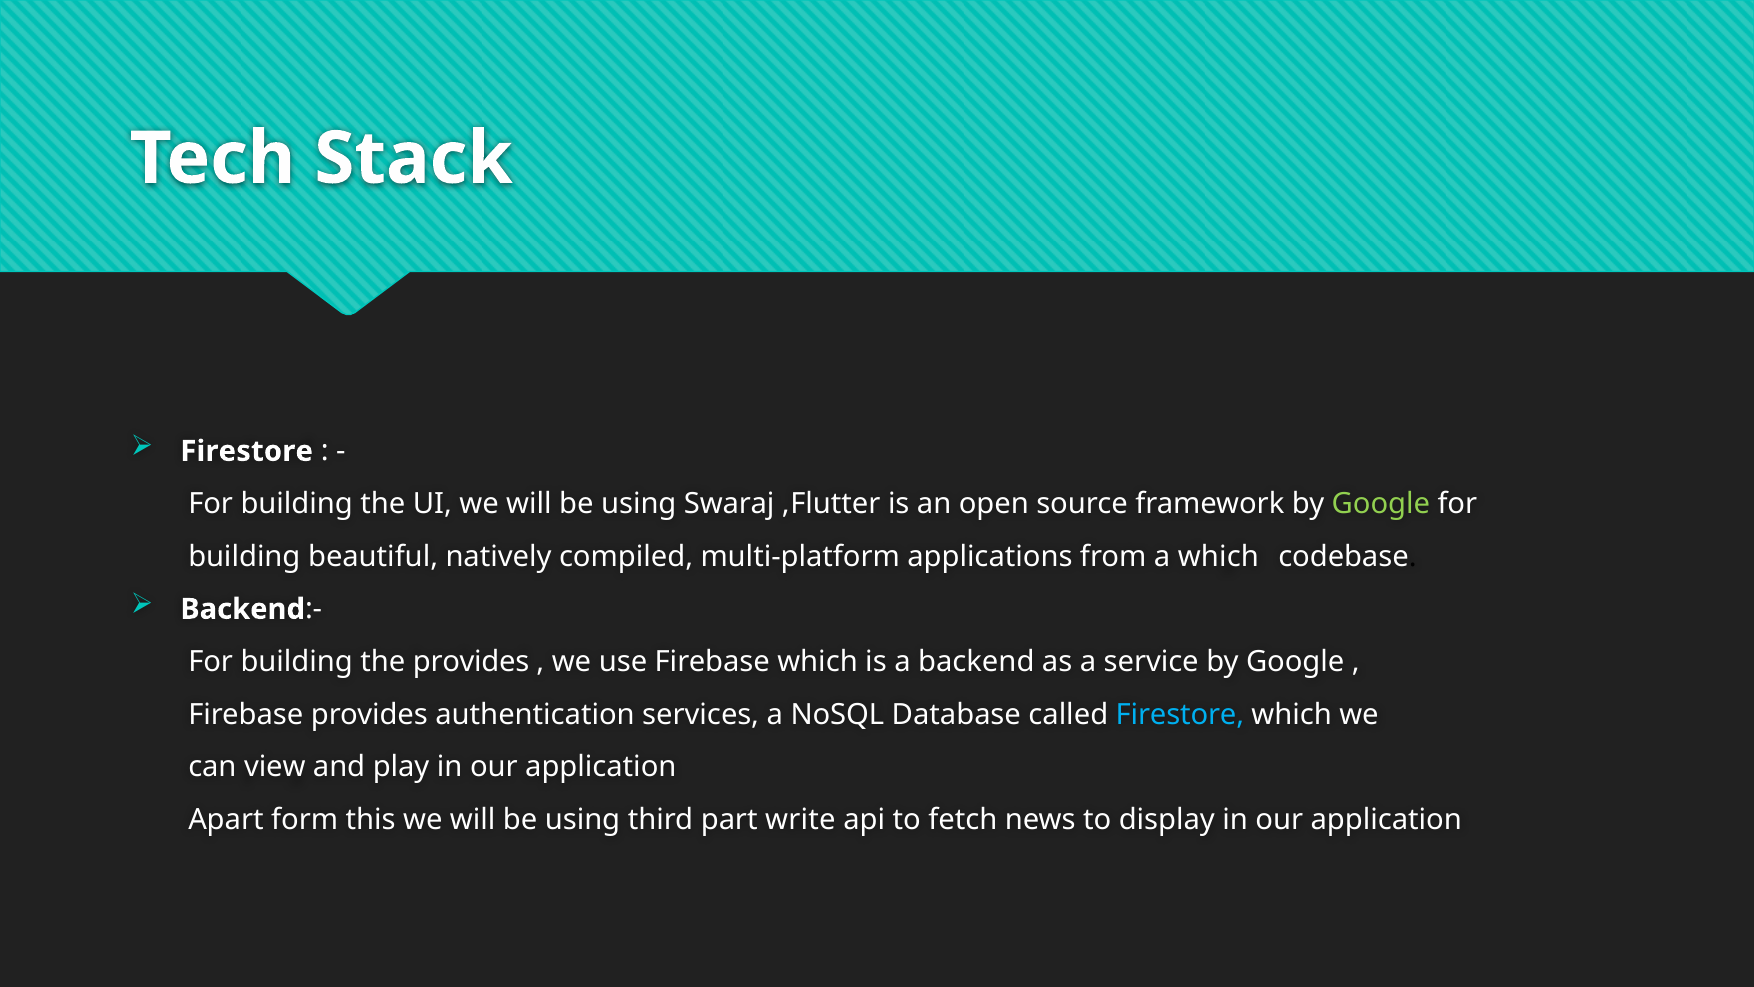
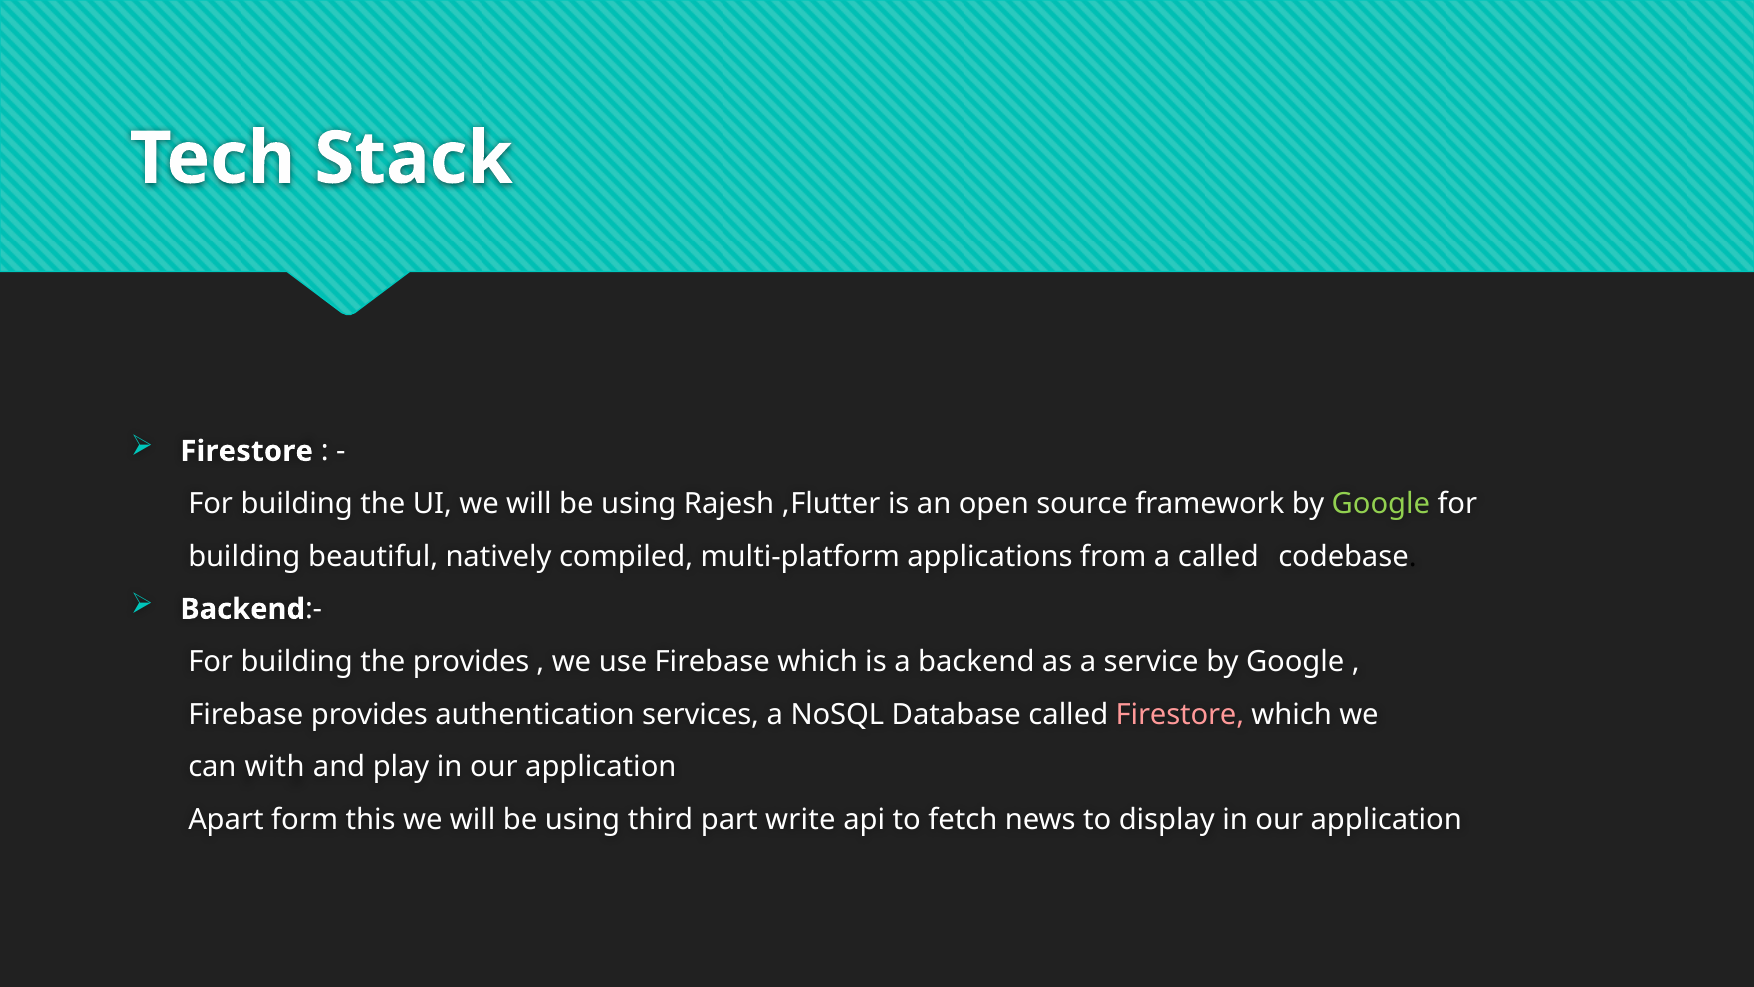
Swaraj: Swaraj -> Rajesh
a which: which -> called
Firestore at (1180, 714) colour: light blue -> pink
view: view -> with
